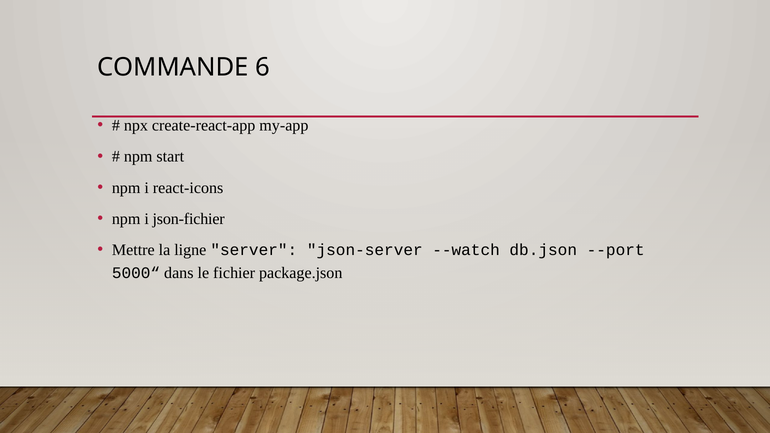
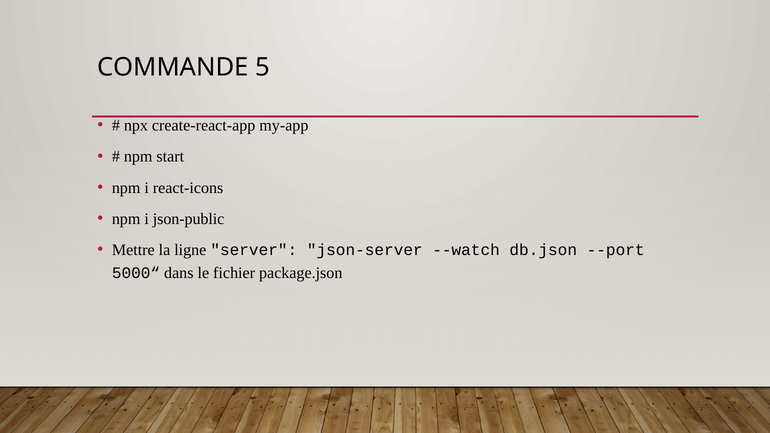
6: 6 -> 5
json-fichier: json-fichier -> json-public
